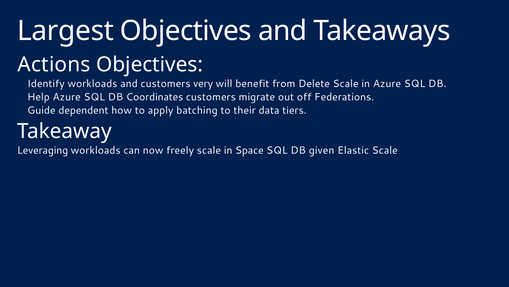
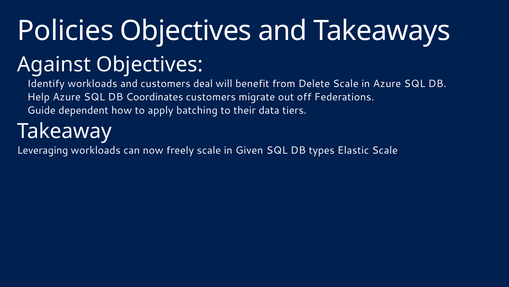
Largest: Largest -> Policies
Actions: Actions -> Against
very: very -> deal
Space: Space -> Given
given: given -> types
